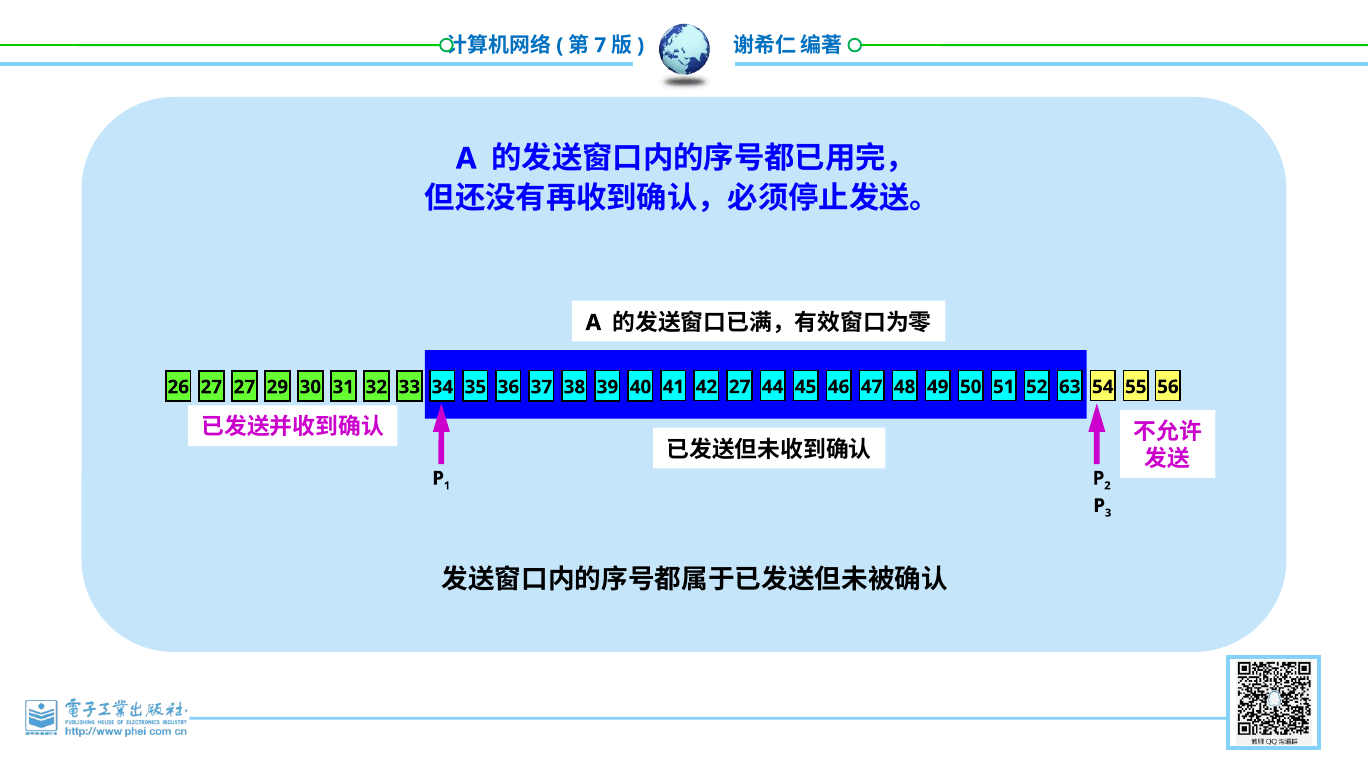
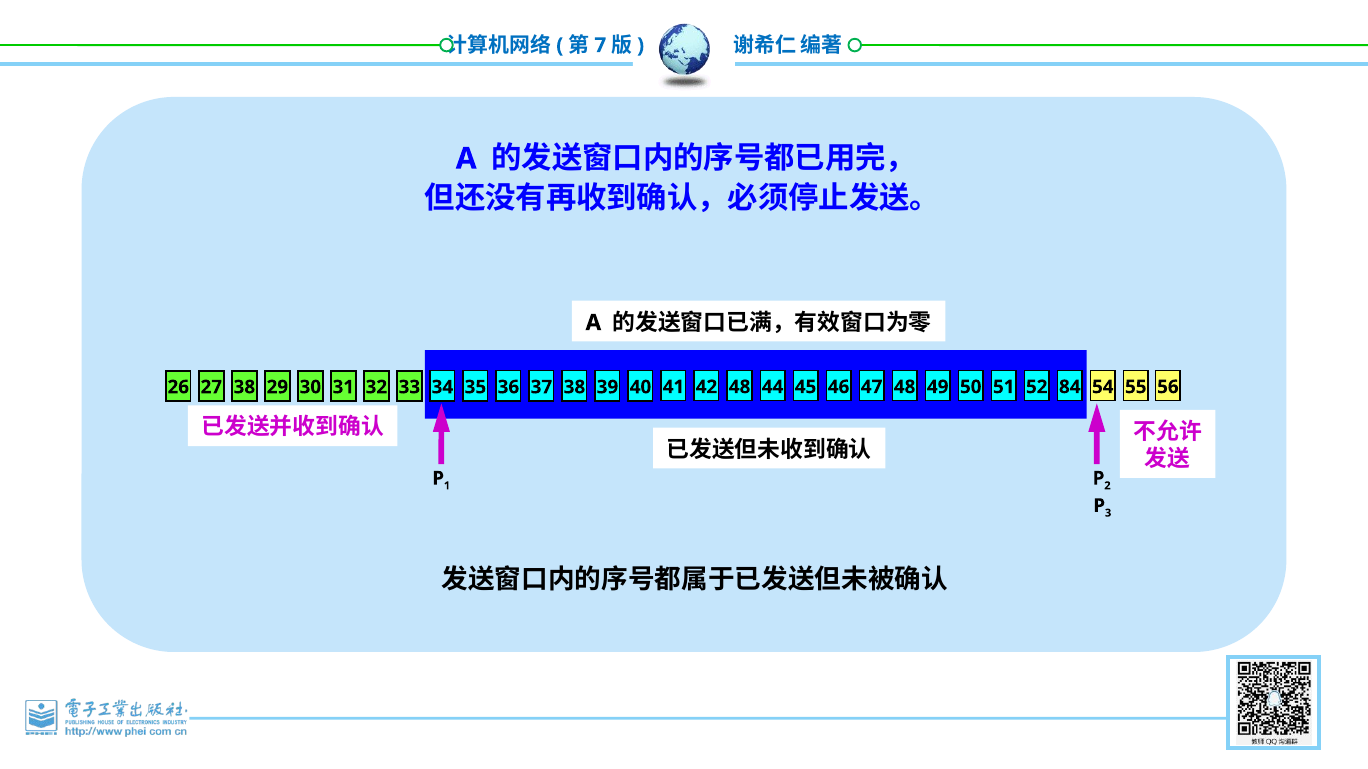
27 27: 27 -> 38
42 27: 27 -> 48
63: 63 -> 84
